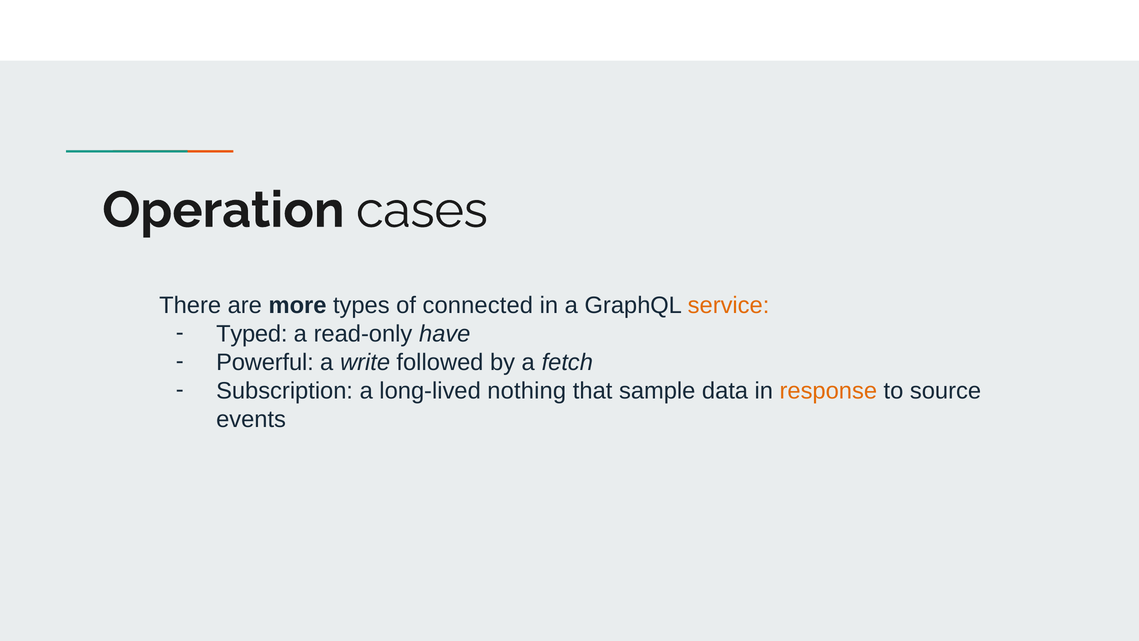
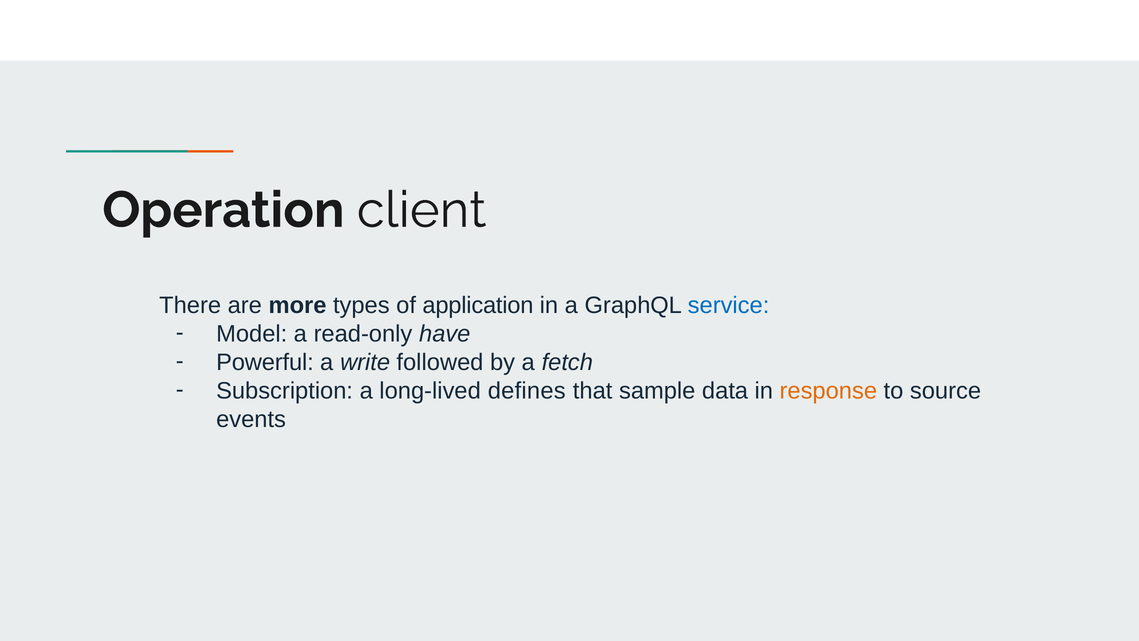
cases: cases -> client
connected: connected -> application
service colour: orange -> blue
Typed: Typed -> Model
nothing: nothing -> defines
